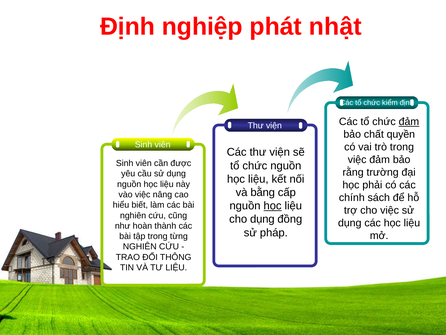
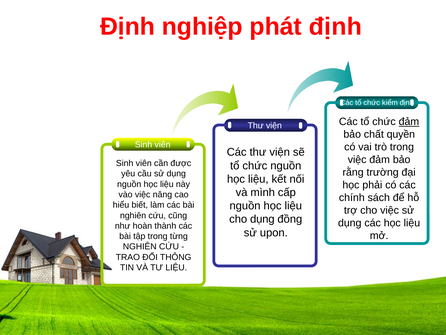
phát nhật: nhật -> định
bằng: bằng -> mình
học at (273, 206) underline: present -> none
pháp: pháp -> upon
